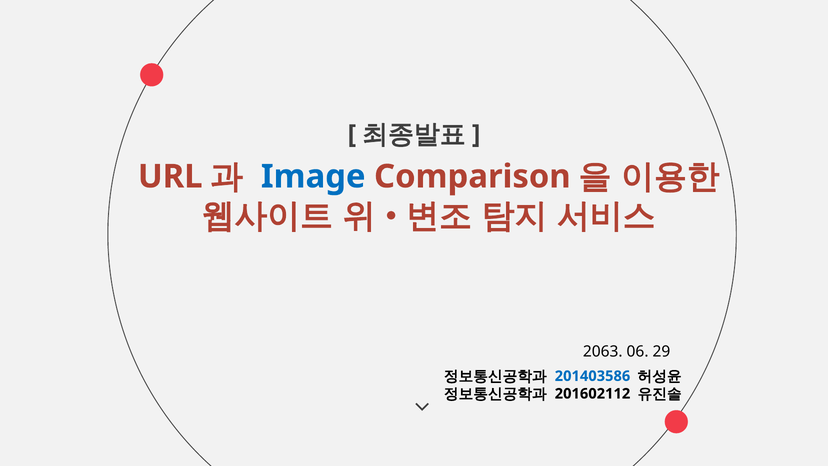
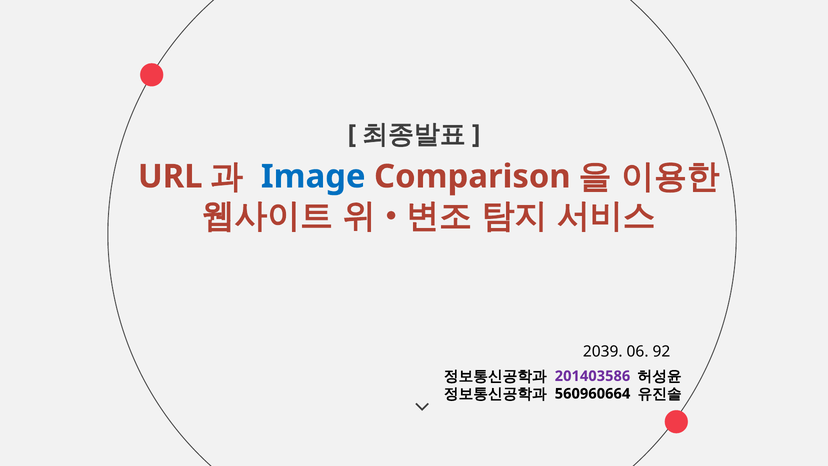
2063: 2063 -> 2039
29: 29 -> 92
201403586 colour: blue -> purple
201602112: 201602112 -> 560960664
